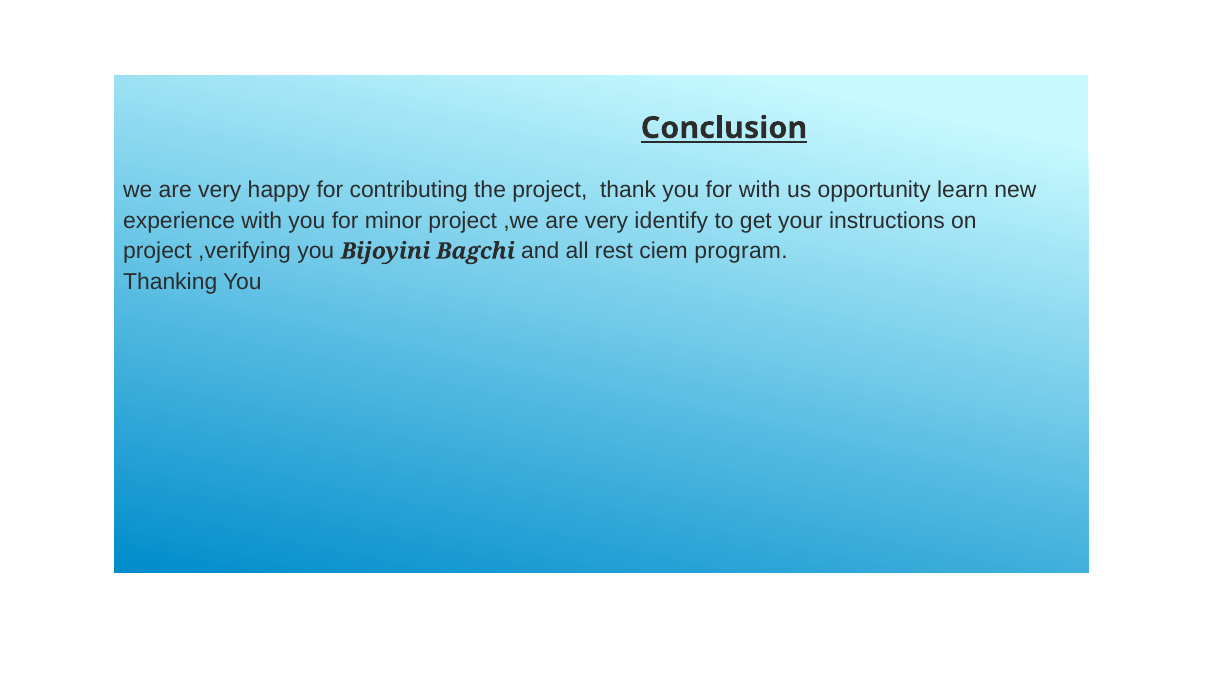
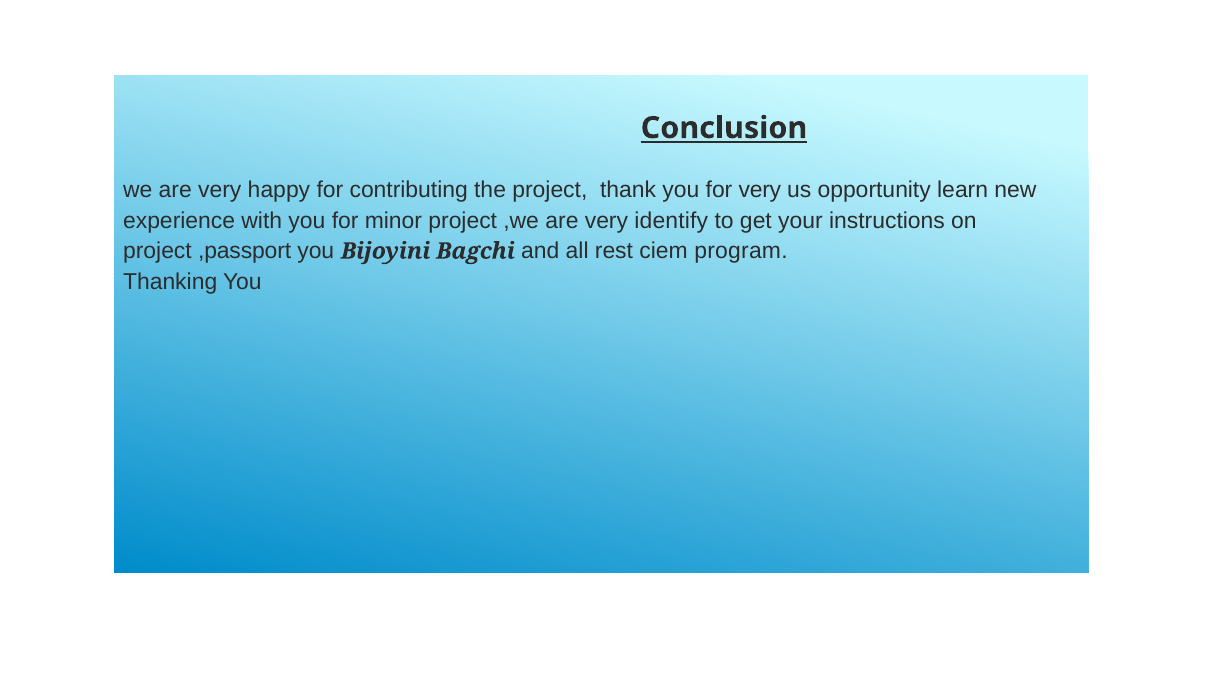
for with: with -> very
,verifying: ,verifying -> ,passport
